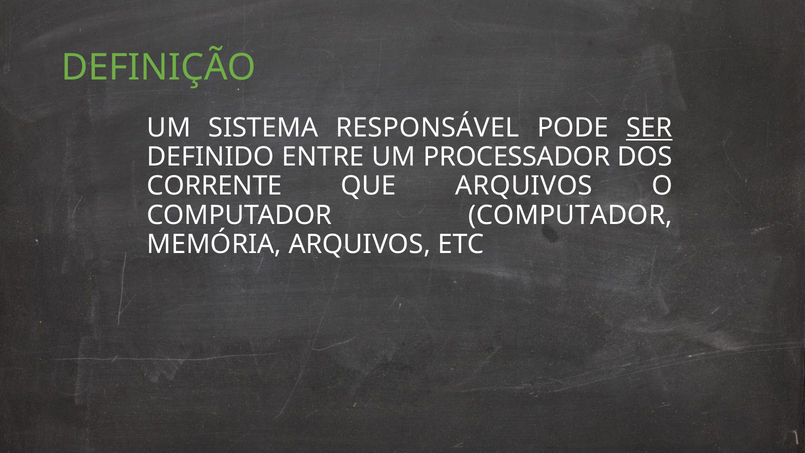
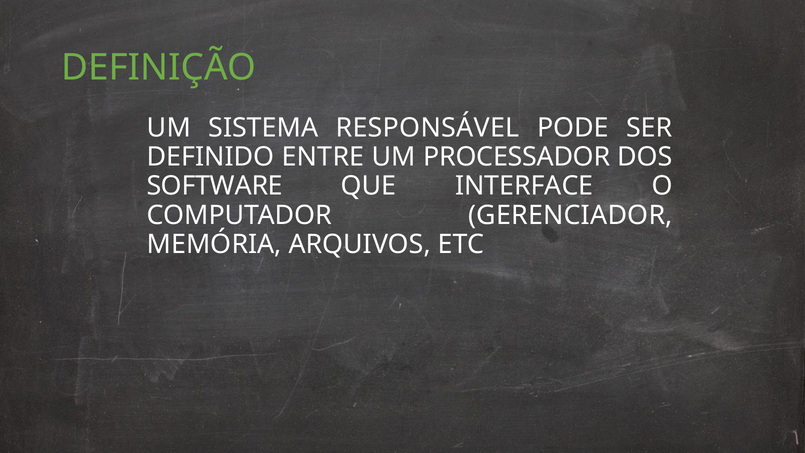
SER underline: present -> none
CORRENTE: CORRENTE -> SOFTWARE
QUE ARQUIVOS: ARQUIVOS -> INTERFACE
COMPUTADOR COMPUTADOR: COMPUTADOR -> GERENCIADOR
